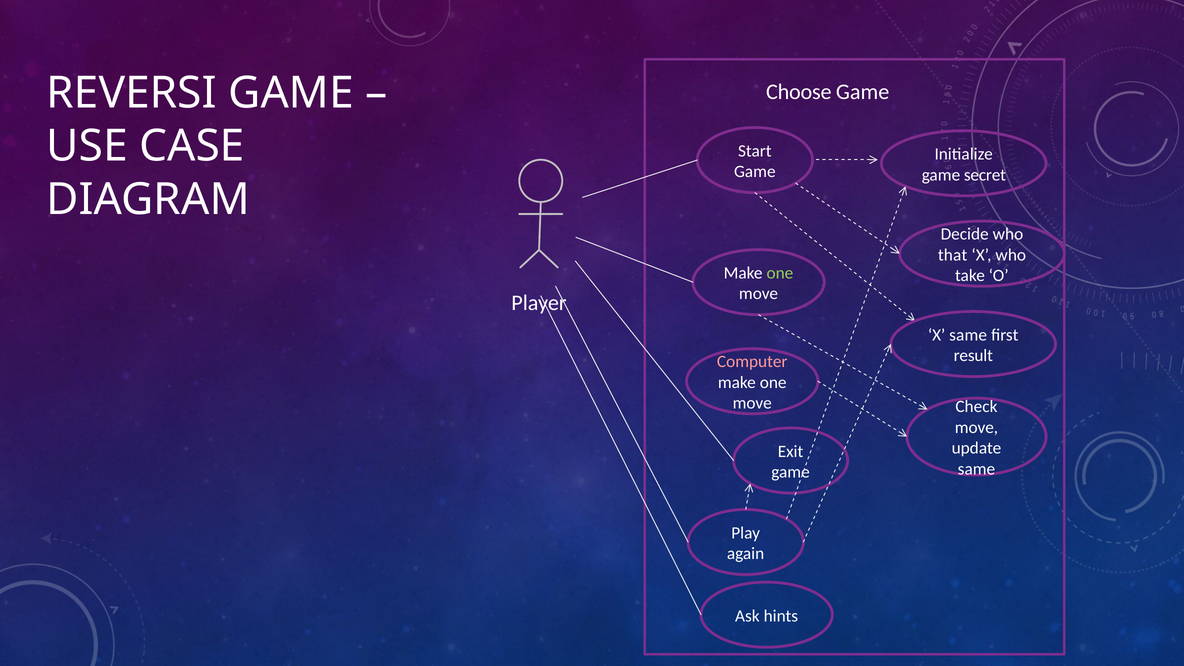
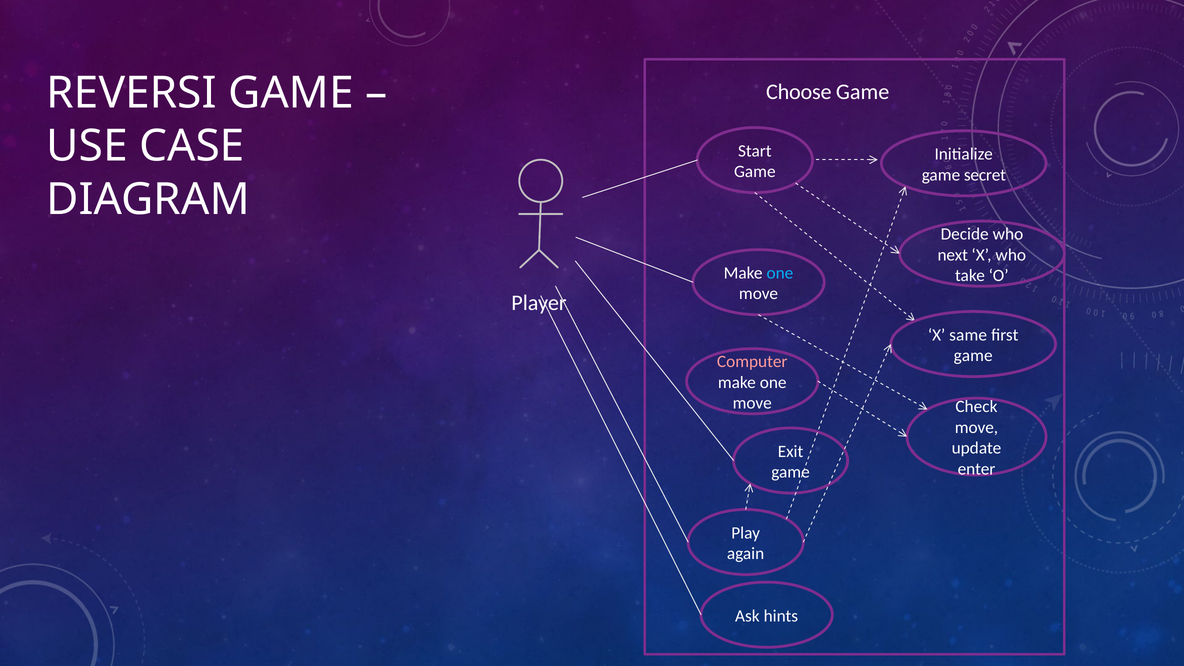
that: that -> next
one at (780, 273) colour: light green -> light blue
result at (973, 356): result -> game
same at (976, 469): same -> enter
